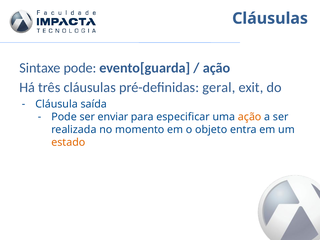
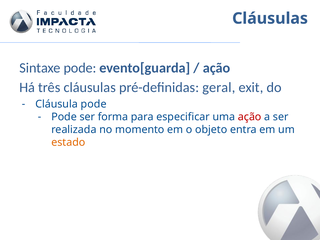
Cláusula saída: saída -> pode
enviar: enviar -> forma
ação at (250, 117) colour: orange -> red
